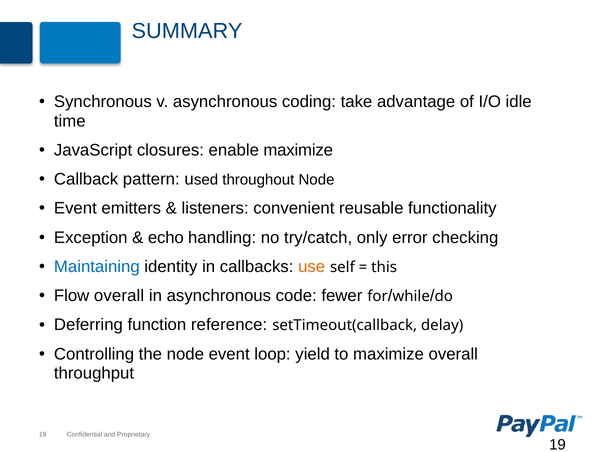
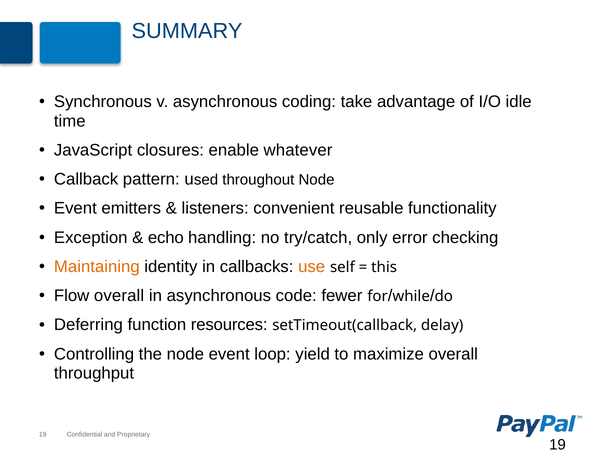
enable maximize: maximize -> whatever
Maintaining colour: blue -> orange
reference: reference -> resources
